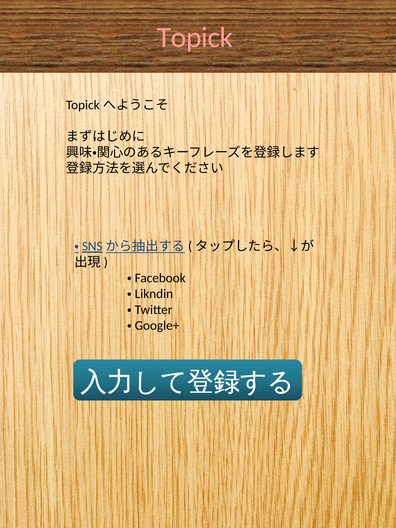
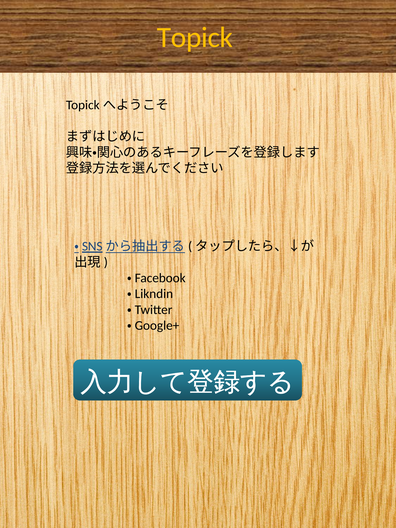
Topick colour: pink -> yellow
